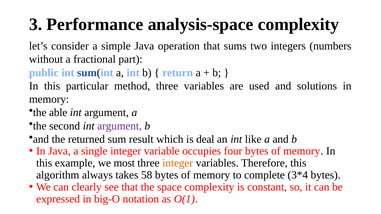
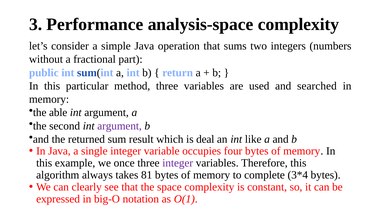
solutions: solutions -> searched
most: most -> once
integer at (178, 163) colour: orange -> purple
58: 58 -> 81
